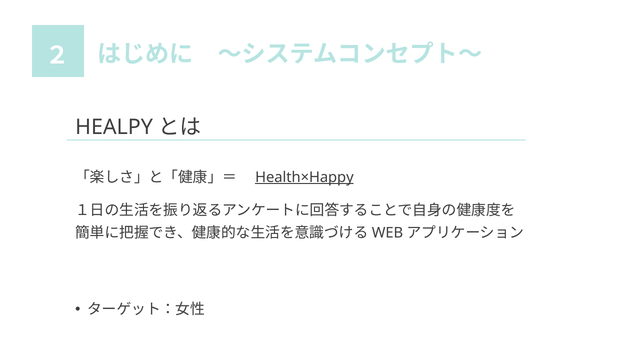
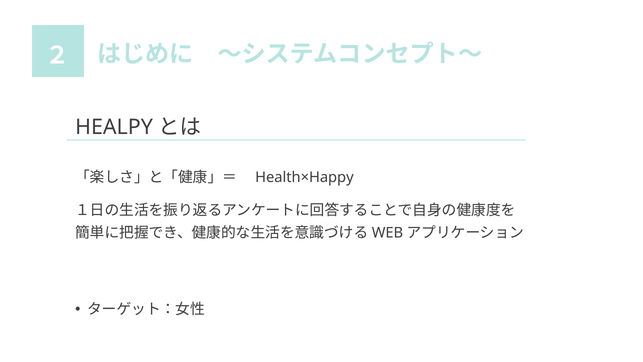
Health×Happy underline: present -> none
